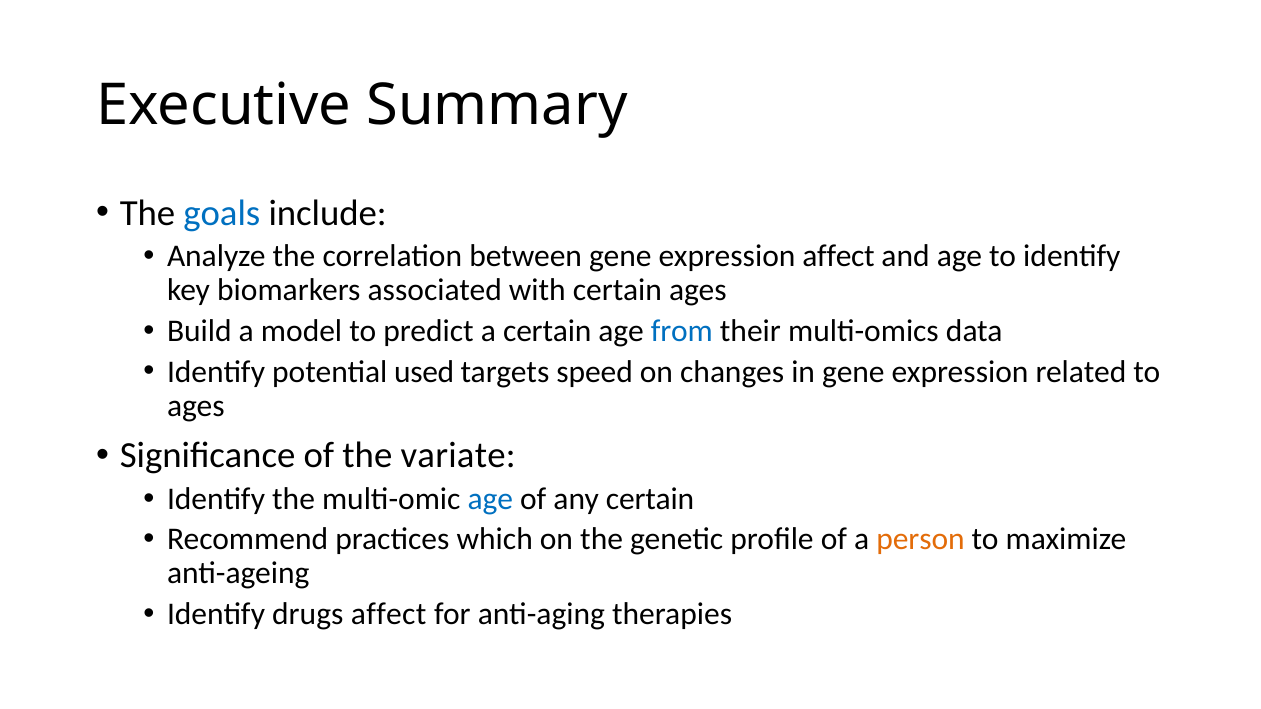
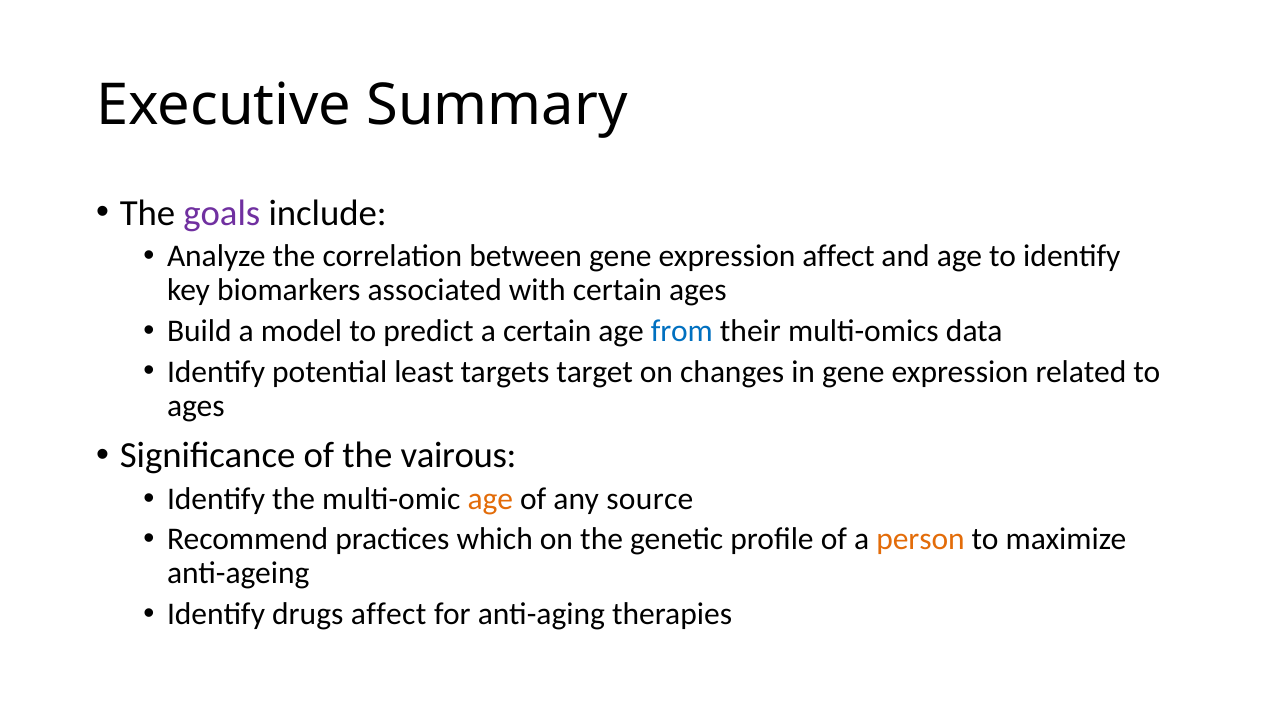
goals colour: blue -> purple
used: used -> least
speed: speed -> target
variate: variate -> vairous
age at (490, 499) colour: blue -> orange
any certain: certain -> source
